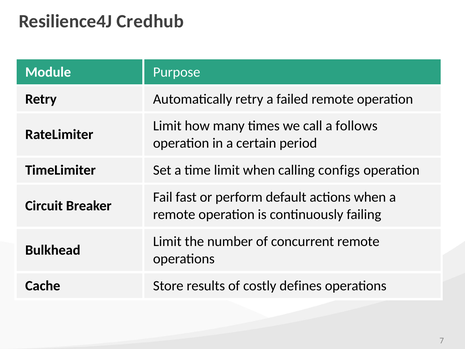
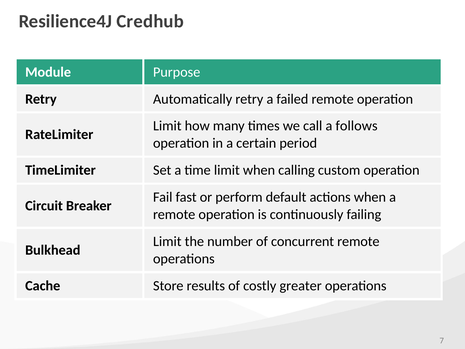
configs: configs -> custom
defines: defines -> greater
